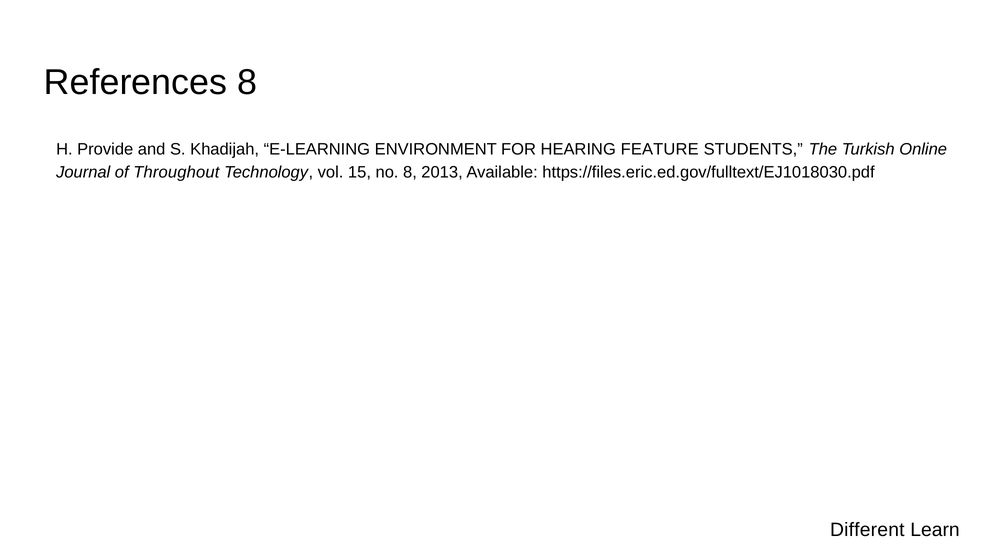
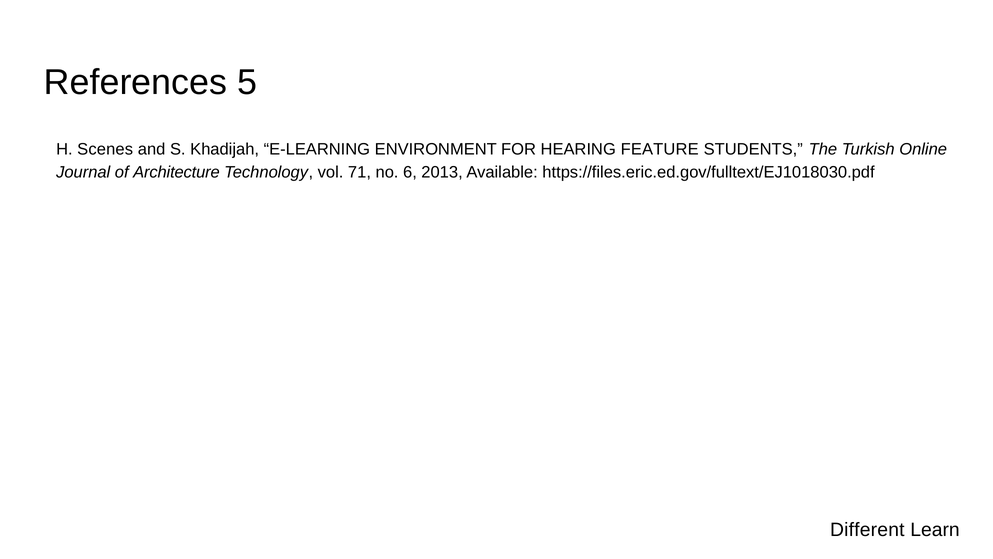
References 8: 8 -> 5
Provide: Provide -> Scenes
Throughout: Throughout -> Architecture
15: 15 -> 71
no 8: 8 -> 6
